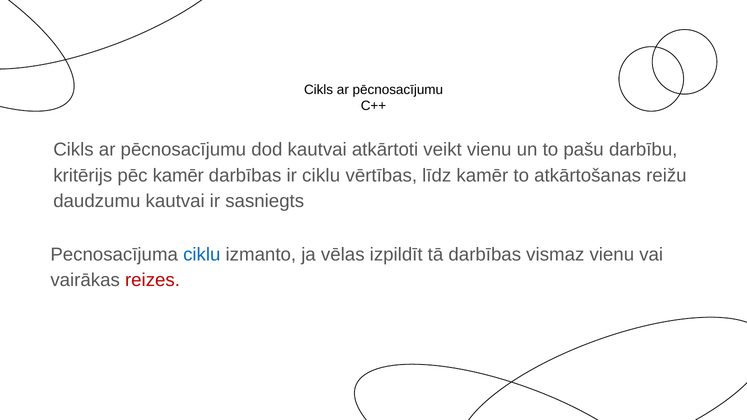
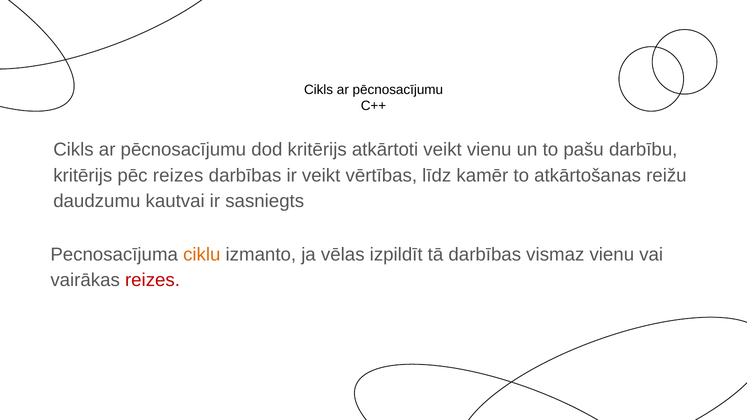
dod kautvai: kautvai -> kritērijs
pēc kamēr: kamēr -> reizes
ir ciklu: ciklu -> veikt
ciklu at (202, 254) colour: blue -> orange
